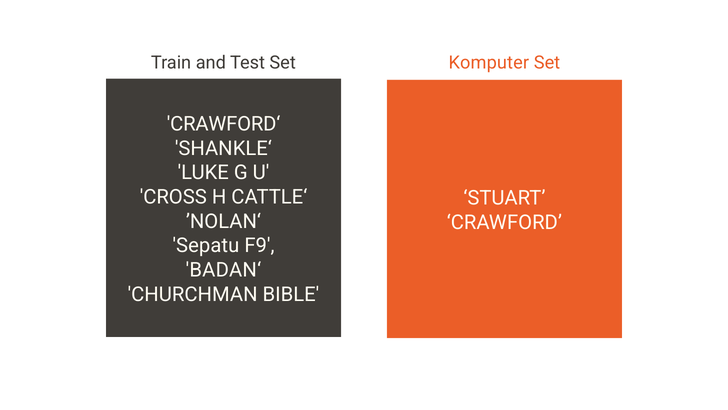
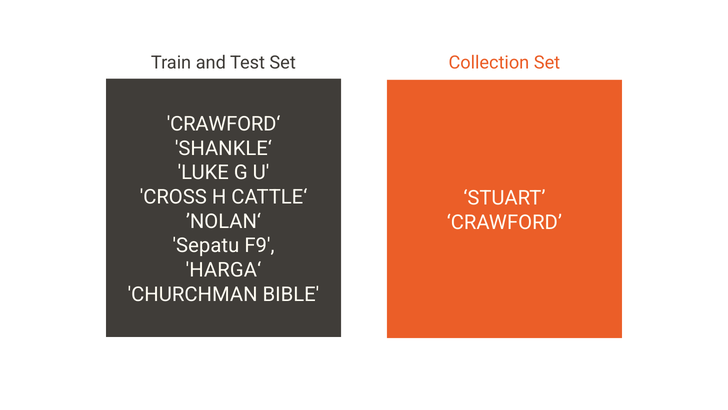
Komputer: Komputer -> Collection
BADAN‘: BADAN‘ -> HARGA‘
